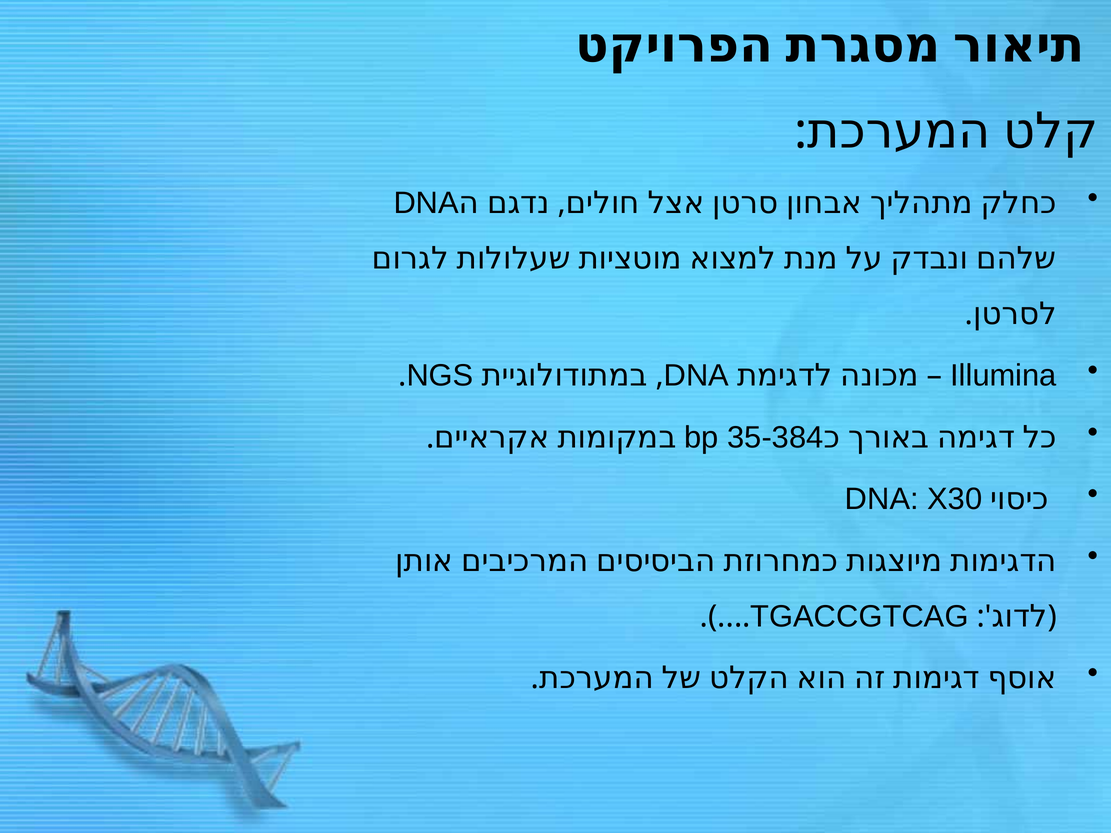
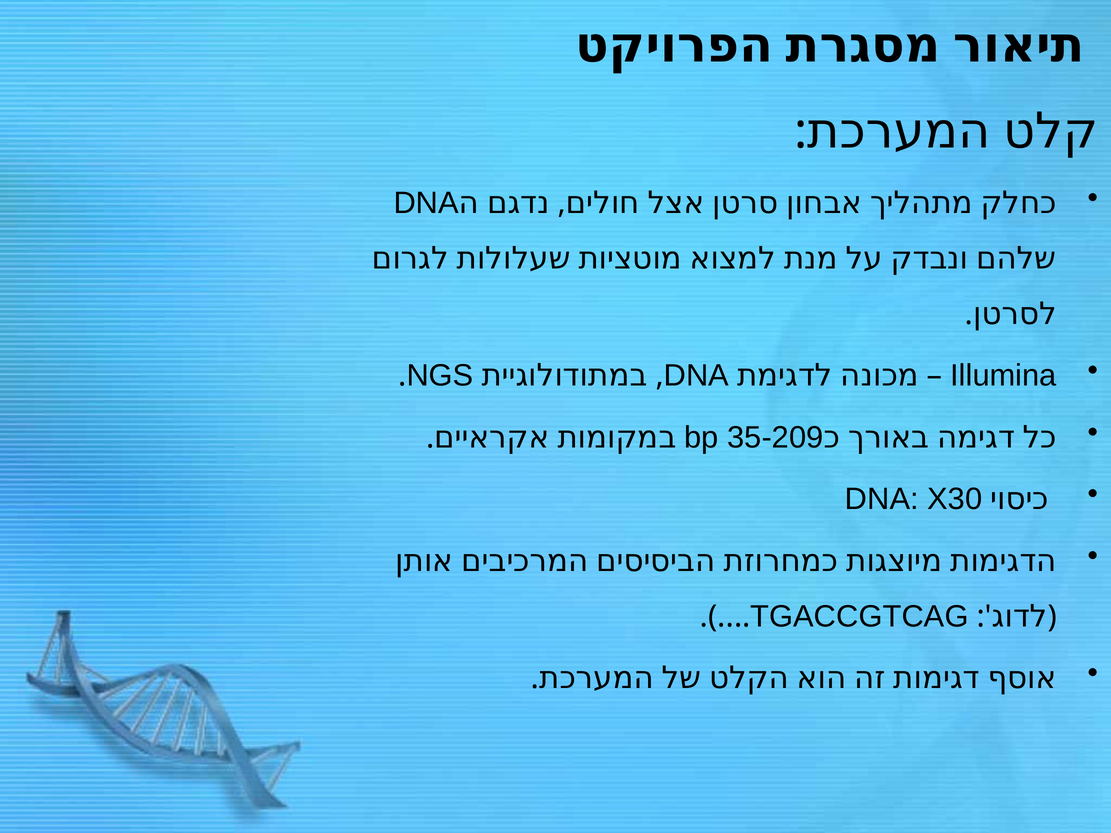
35-384: 35-384 -> 35-209
